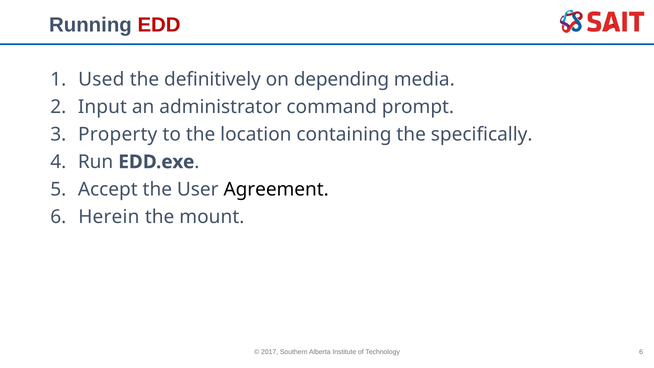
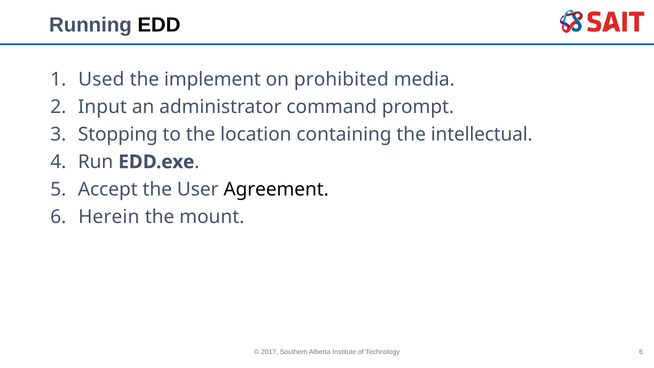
EDD colour: red -> black
definitively: definitively -> implement
depending: depending -> prohibited
Property: Property -> Stopping
specifically: specifically -> intellectual
